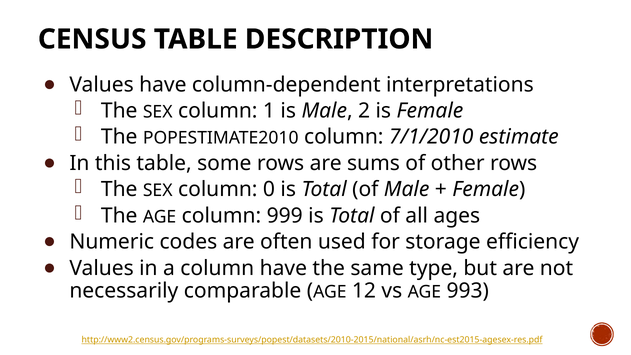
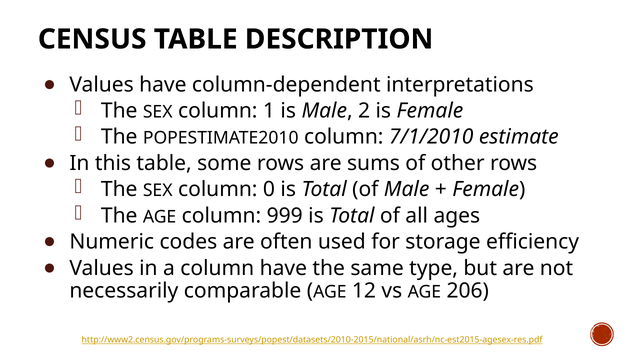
993: 993 -> 206
